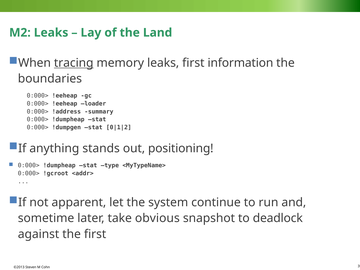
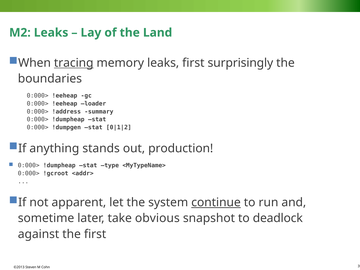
information: information -> surprisingly
positioning: positioning -> production
continue underline: none -> present
